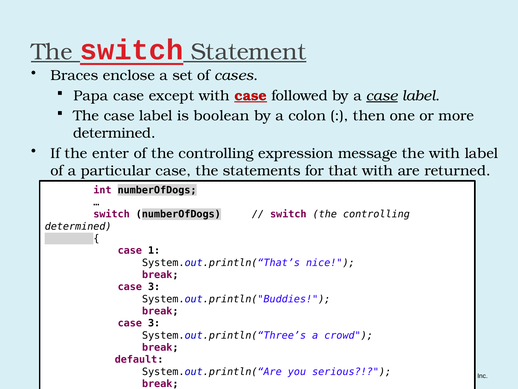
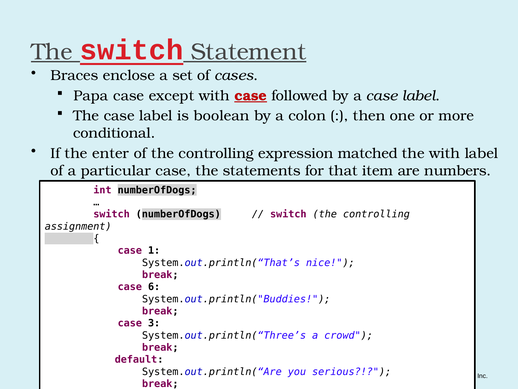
case at (382, 96) underline: present -> none
determined at (114, 133): determined -> conditional
message: message -> matched
that with: with -> item
returned: returned -> numbers
determined at (78, 226): determined -> assignment
3 at (154, 287): 3 -> 6
